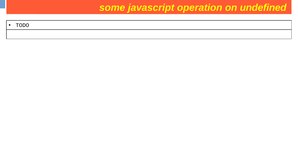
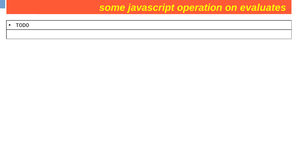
undefined: undefined -> evaluates
